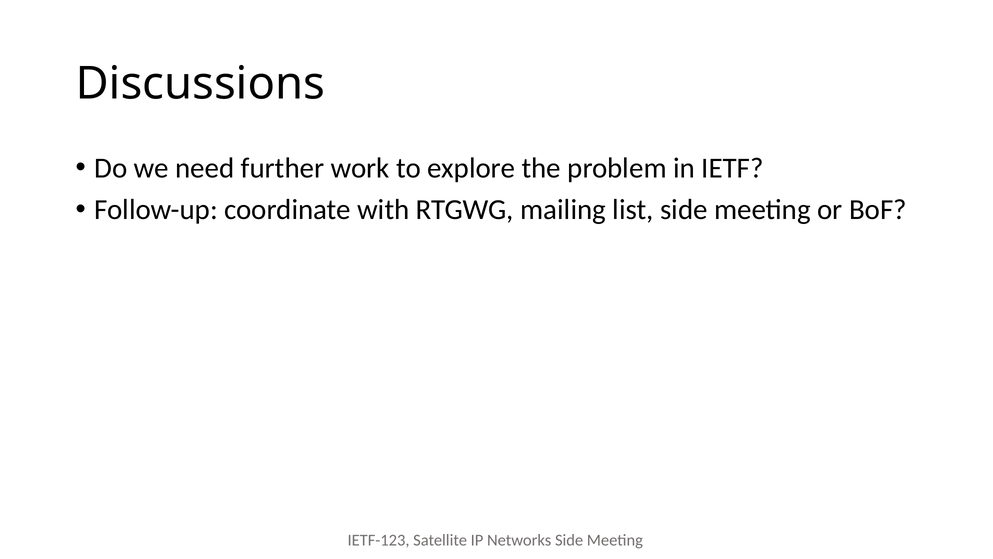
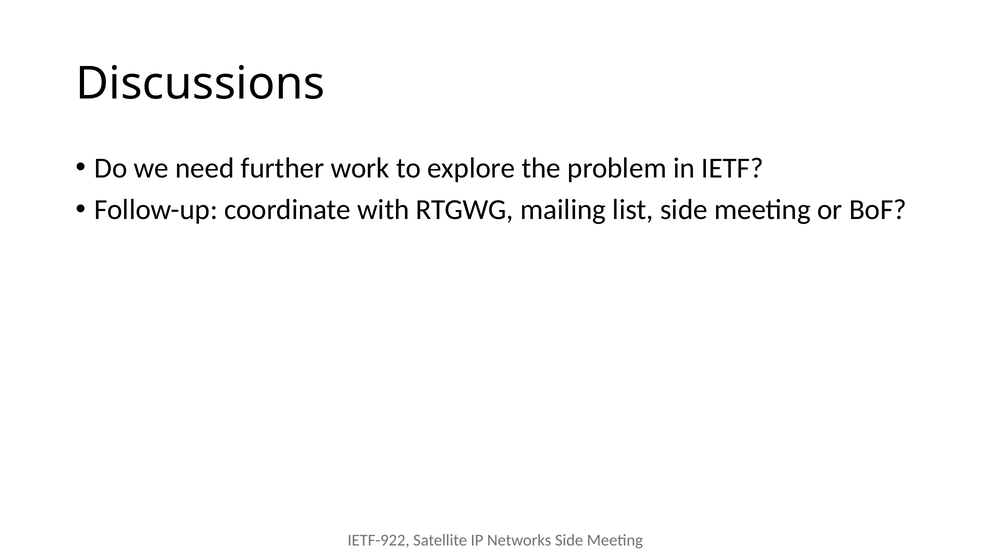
IETF-123: IETF-123 -> IETF-922
